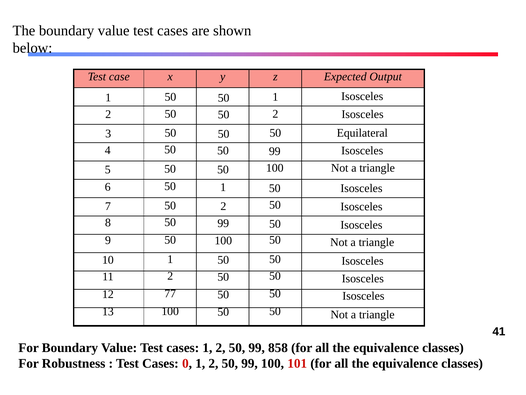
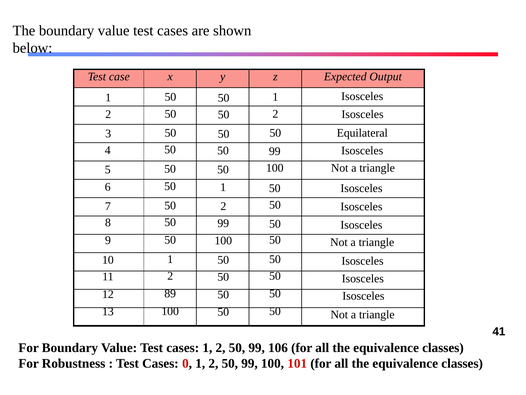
77: 77 -> 89
858: 858 -> 106
